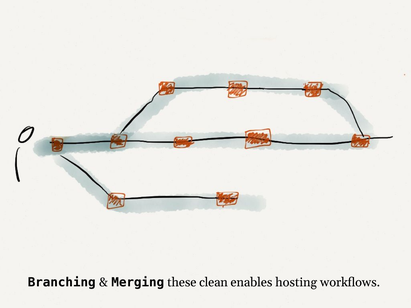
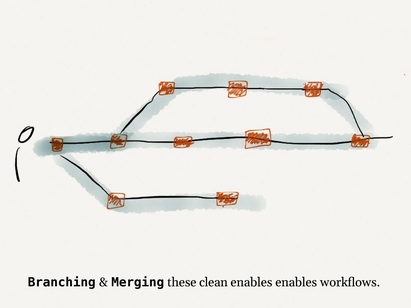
enables hosting: hosting -> enables
